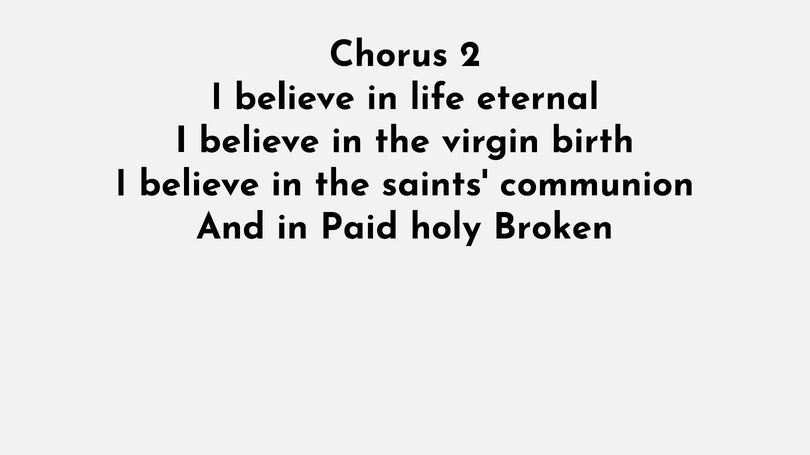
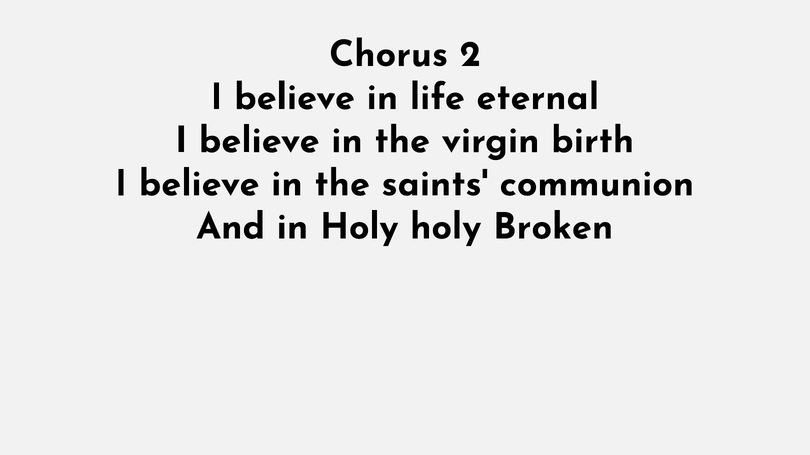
in Paid: Paid -> Holy
